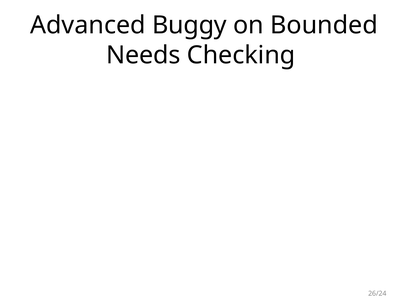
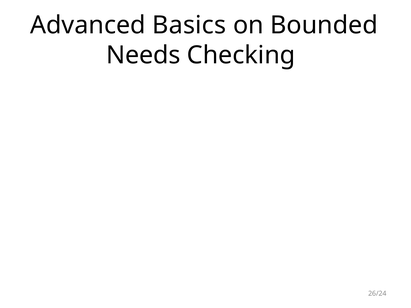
Buggy: Buggy -> Basics
